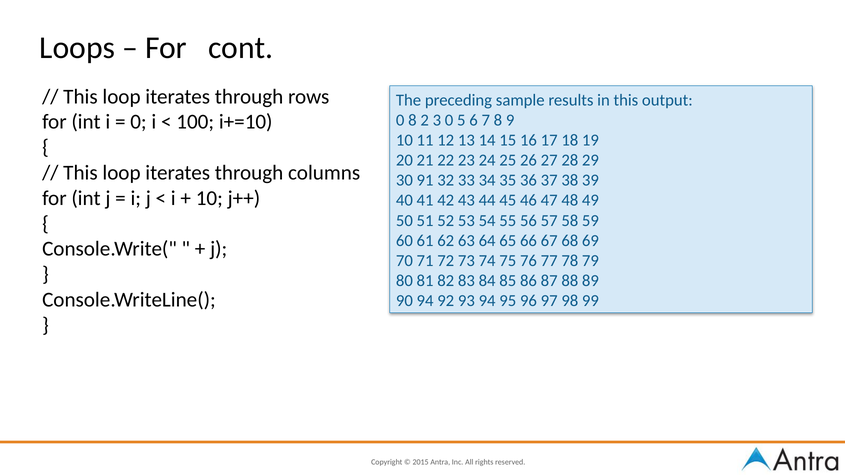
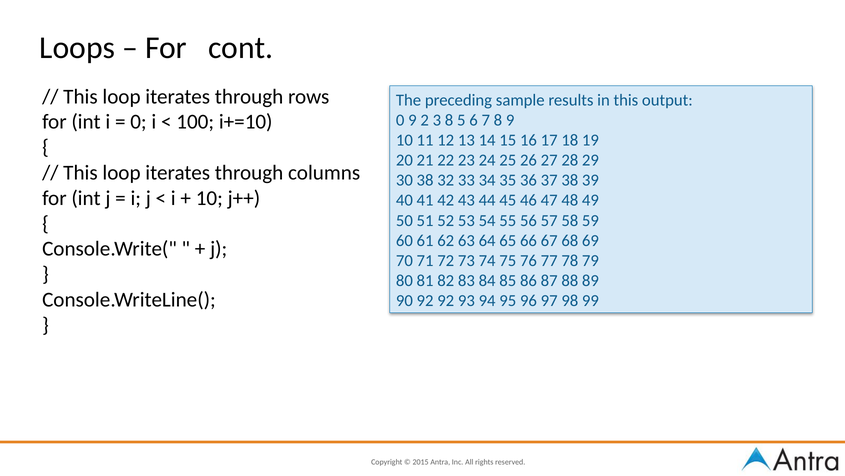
0 8: 8 -> 9
3 0: 0 -> 8
30 91: 91 -> 38
90 94: 94 -> 92
